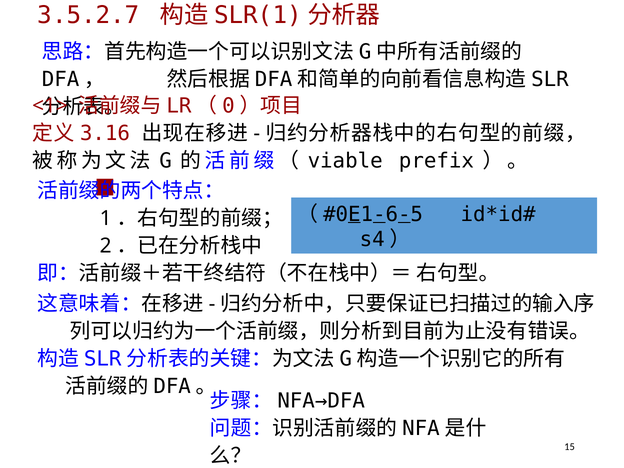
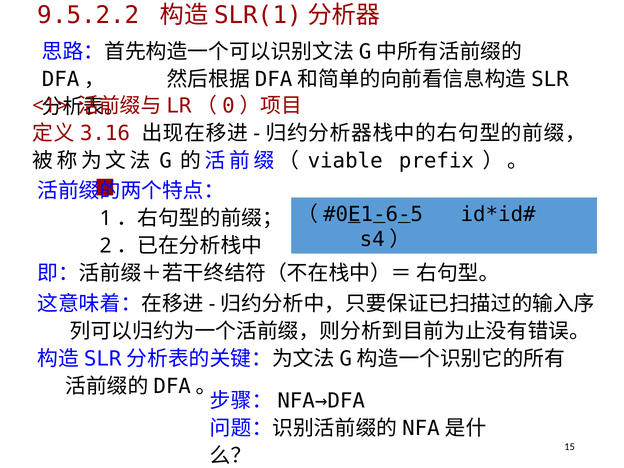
3.5.2.7: 3.5.2.7 -> 9.5.2.2
